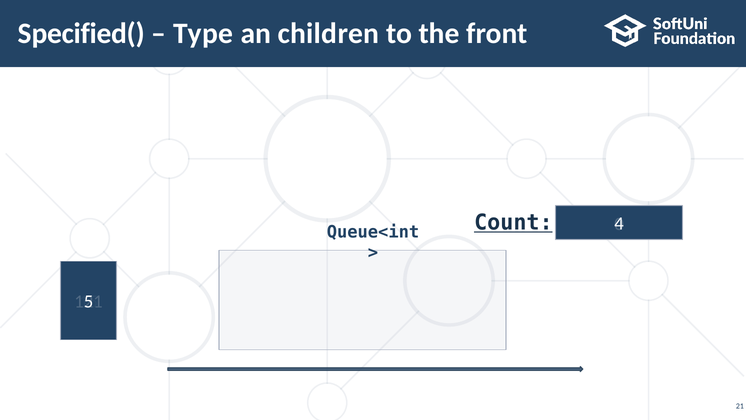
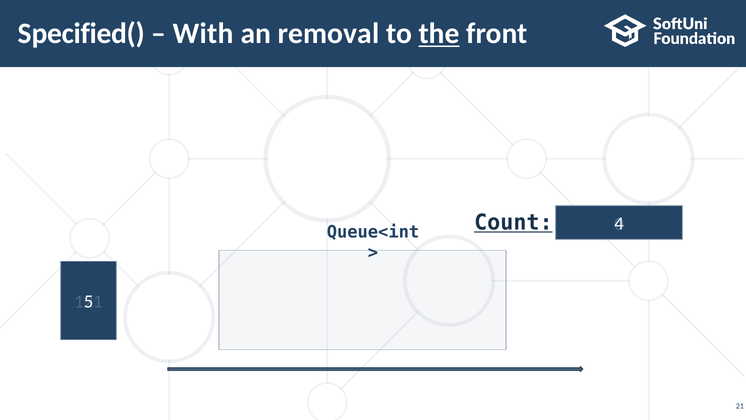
Type: Type -> With
children: children -> removal
the underline: none -> present
